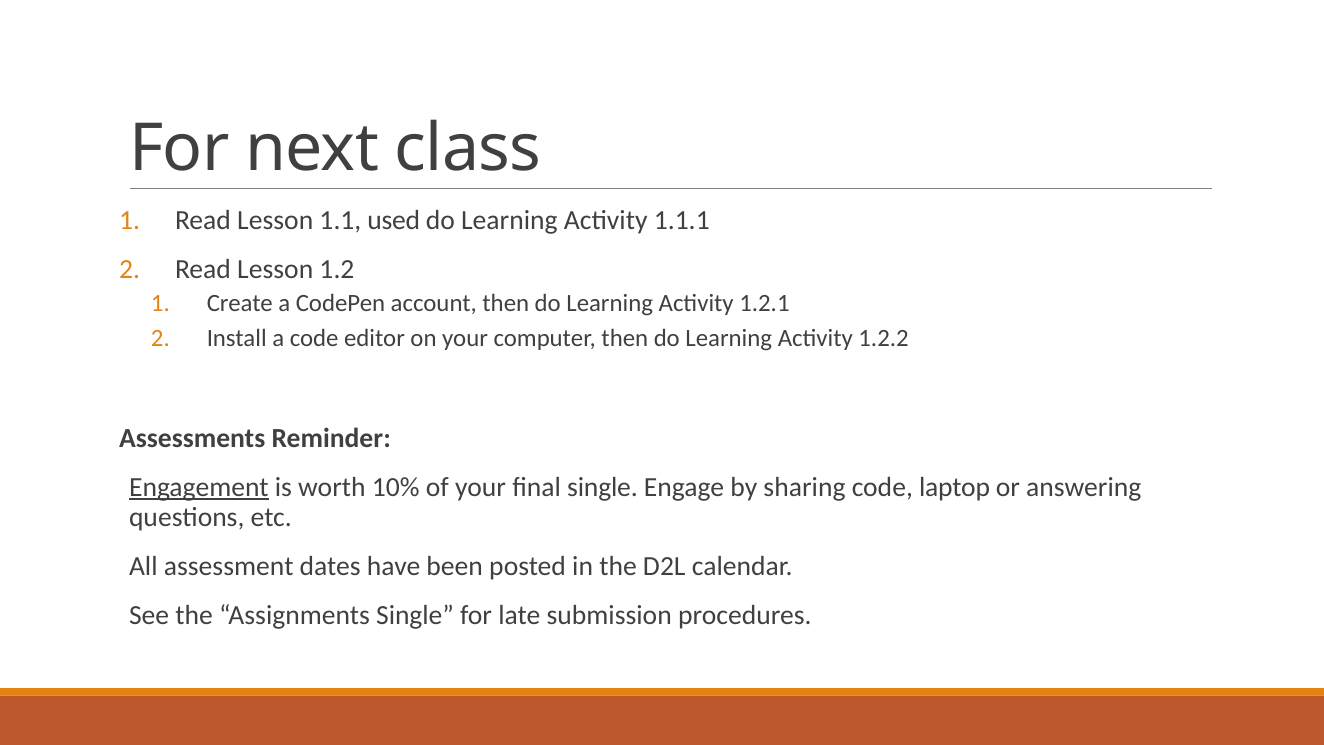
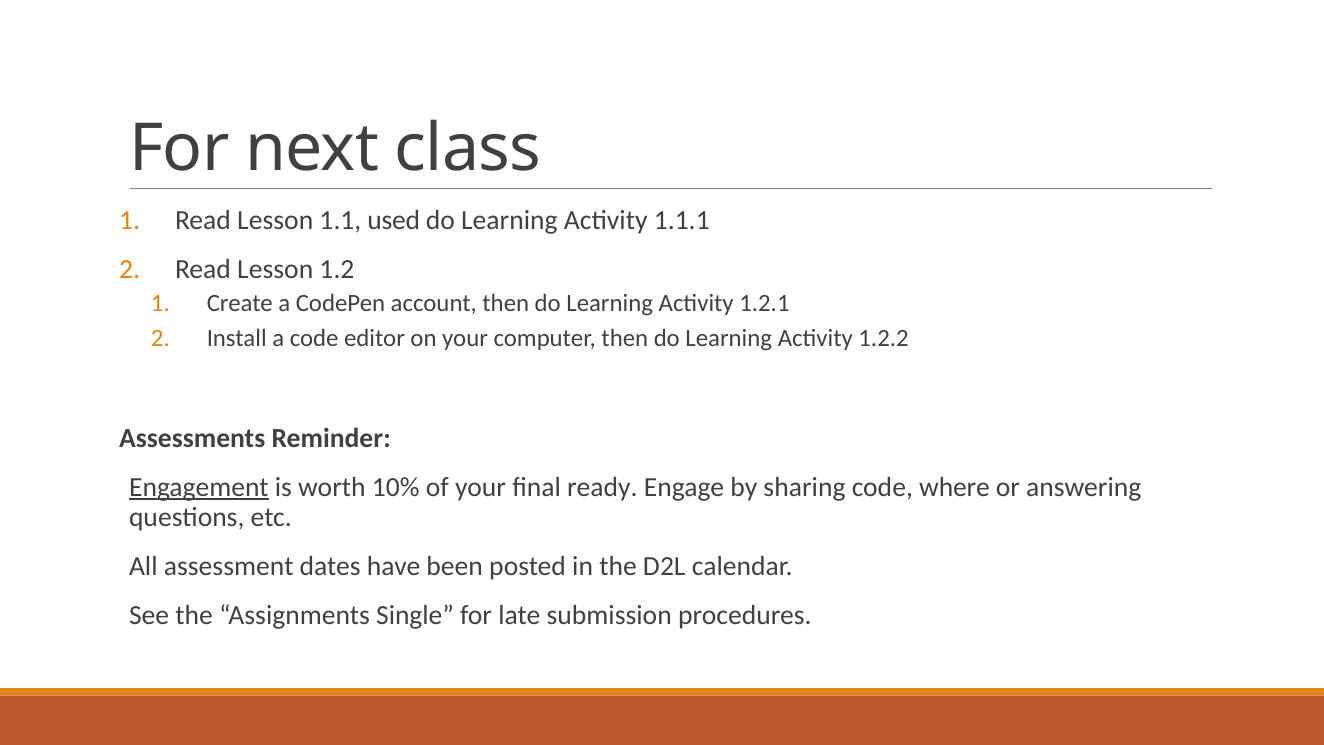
final single: single -> ready
laptop: laptop -> where
